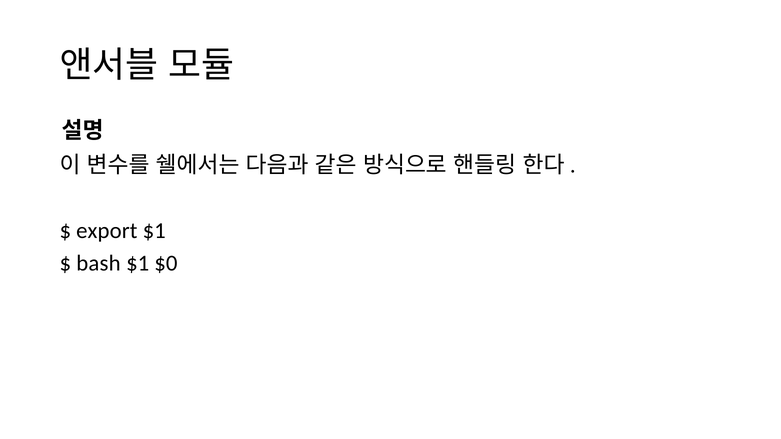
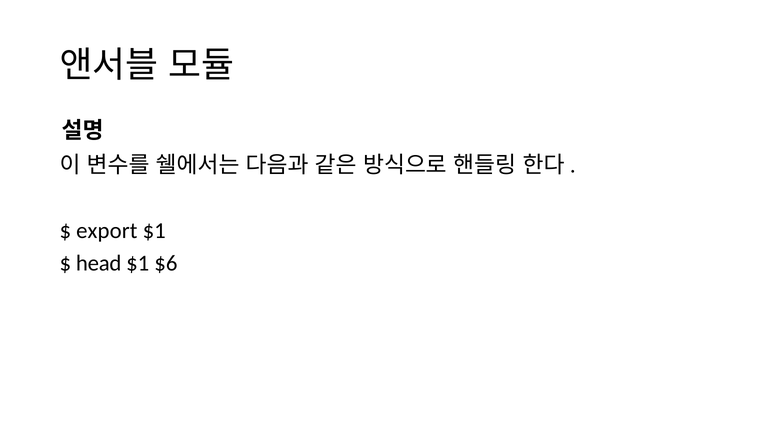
bash: bash -> head
$0: $0 -> $6
